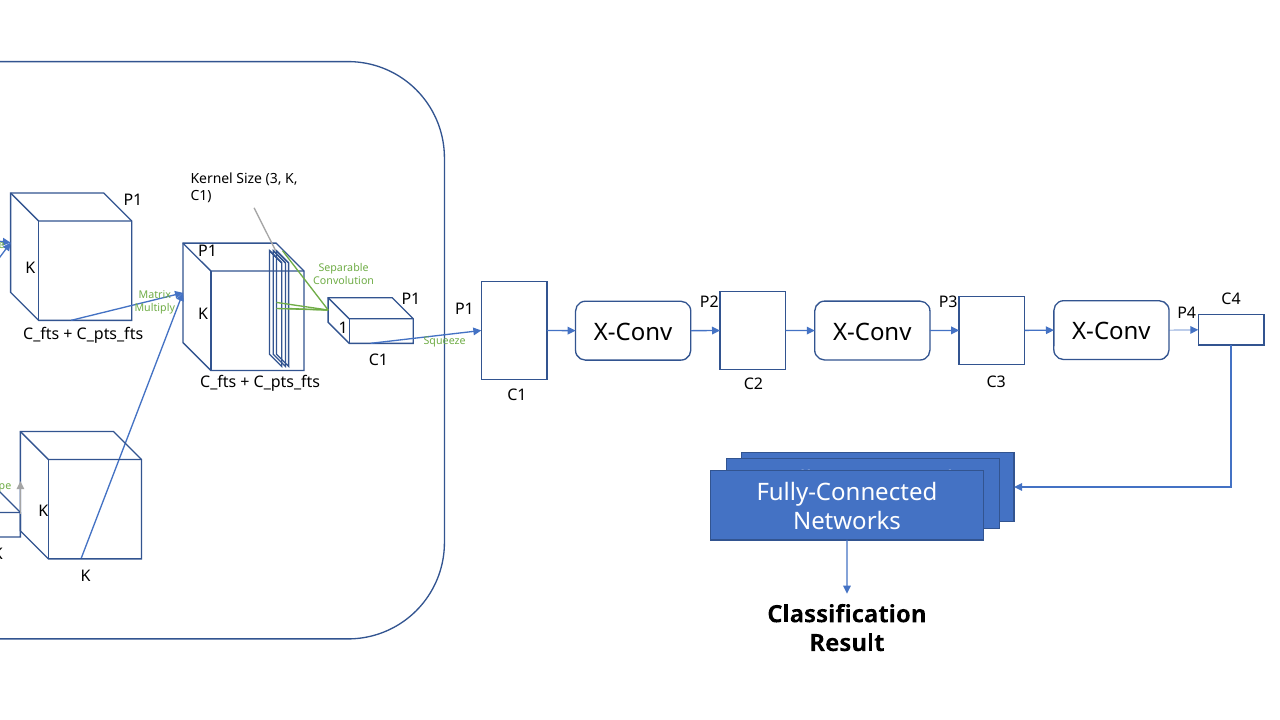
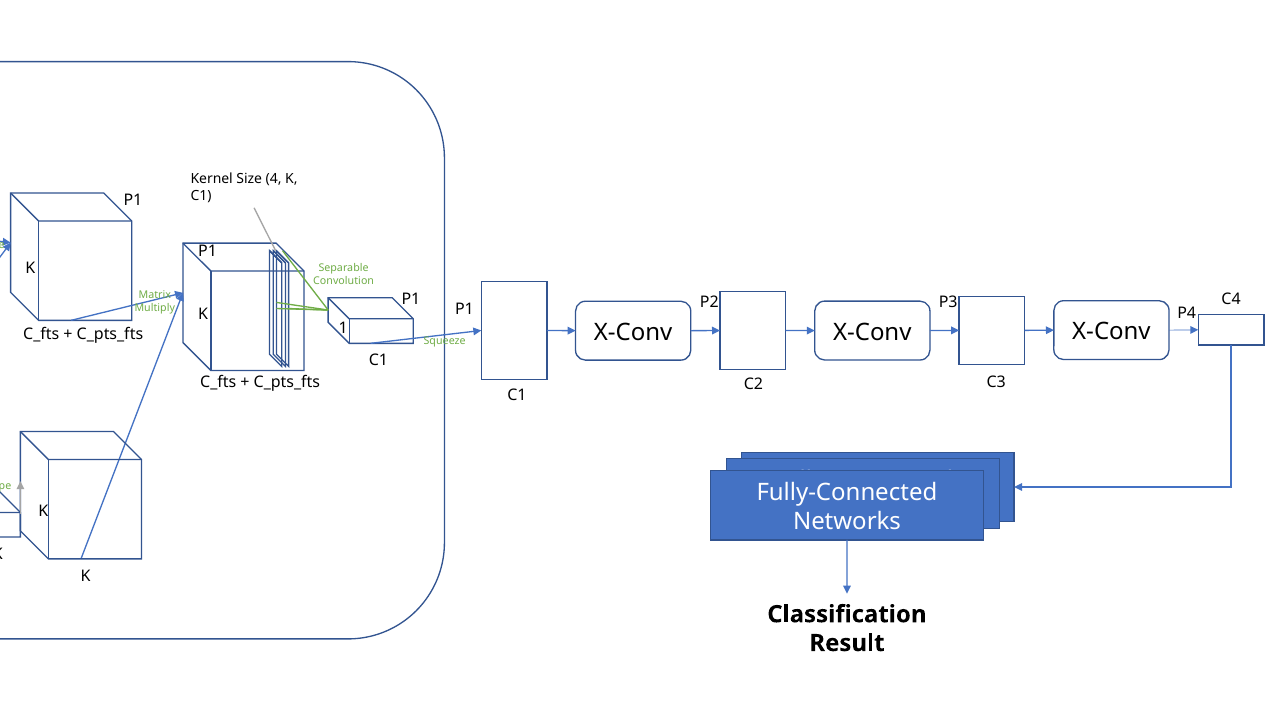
3: 3 -> 4
